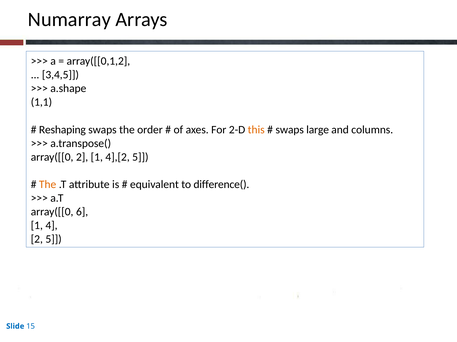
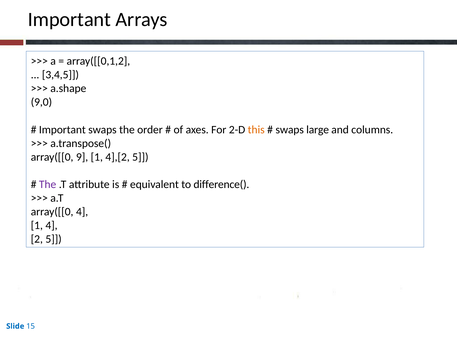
Numarray at (69, 20): Numarray -> Important
1,1: 1,1 -> 9,0
Reshaping at (62, 130): Reshaping -> Important
array([[0 2: 2 -> 9
The at (48, 185) colour: orange -> purple
array([[0 6: 6 -> 4
